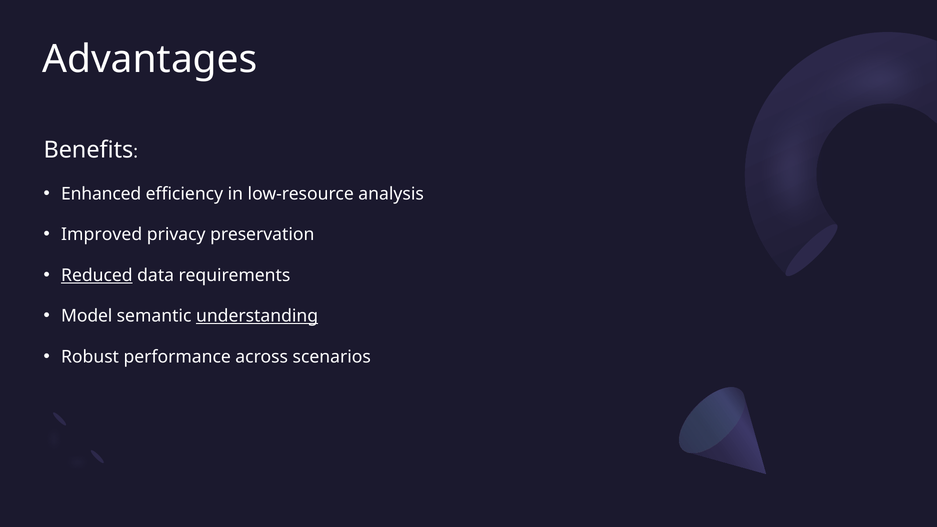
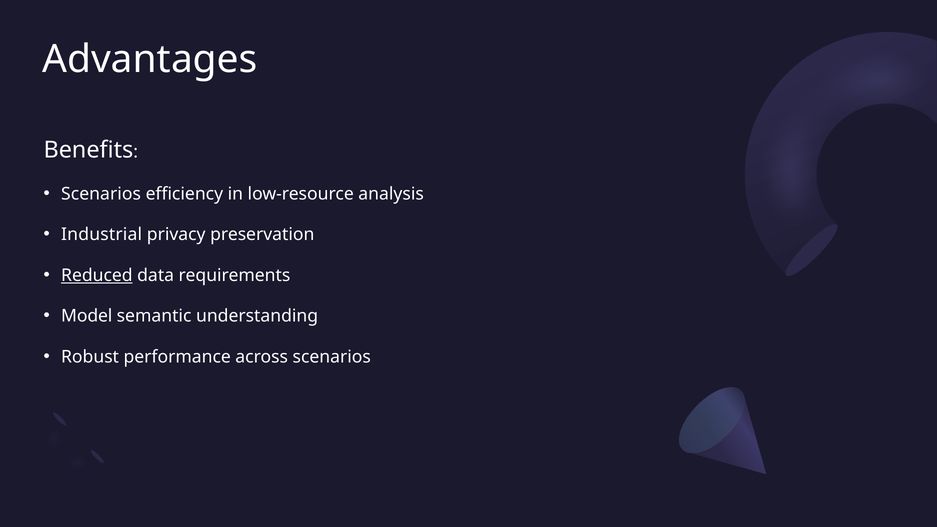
Enhanced at (101, 194): Enhanced -> Scenarios
Improved: Improved -> Industrial
understanding underline: present -> none
